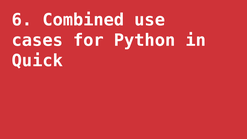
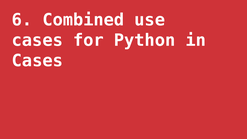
Quick at (37, 61): Quick -> Cases
